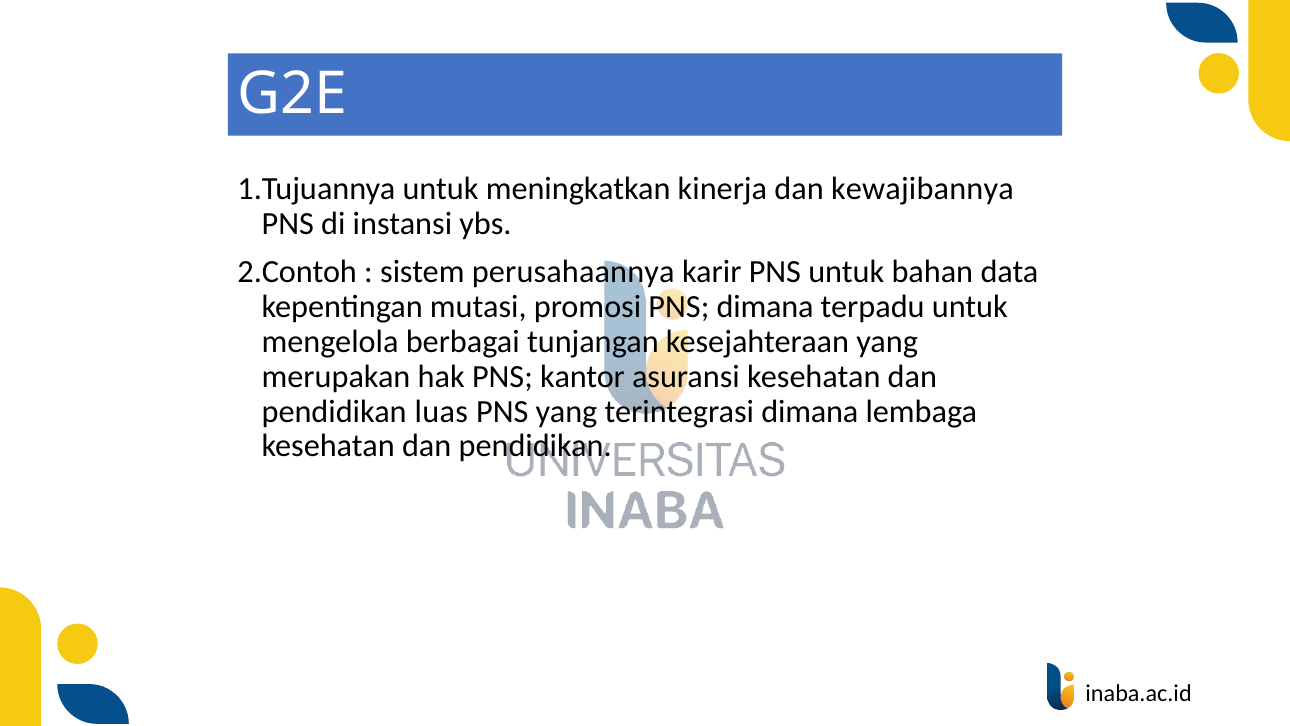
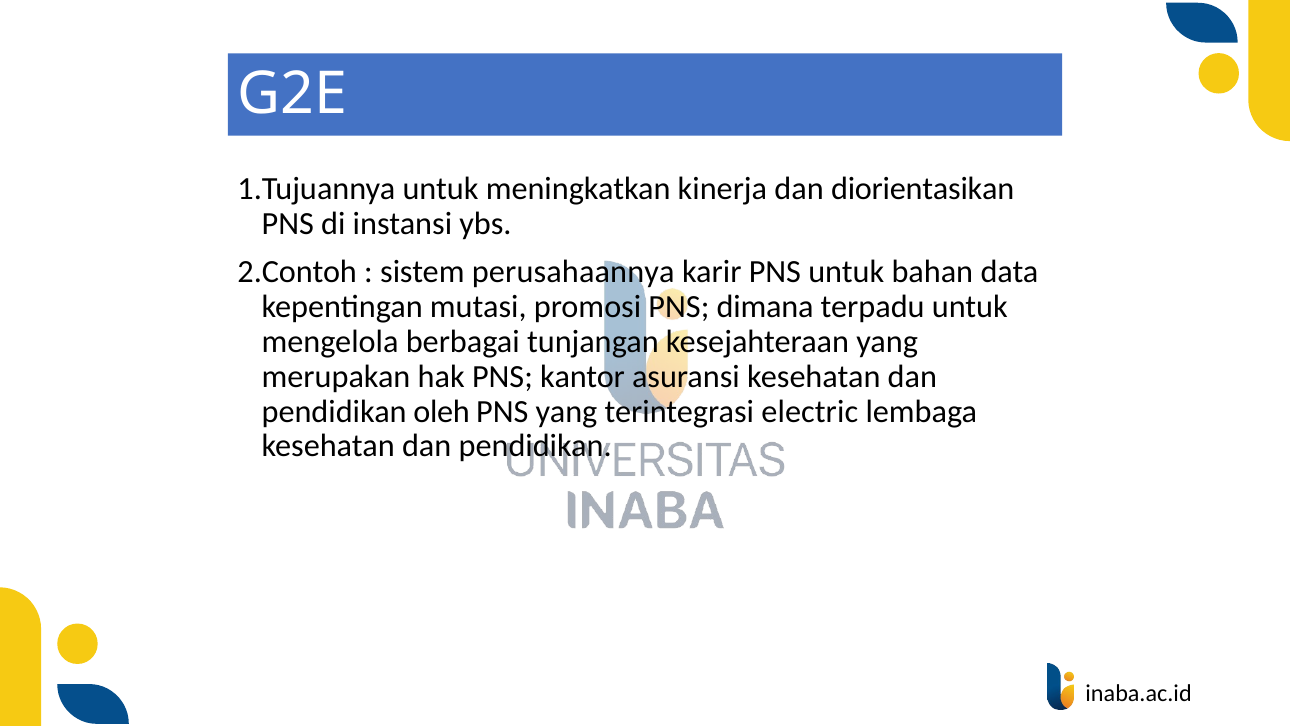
kewajibannya: kewajibannya -> diorientasikan
luas: luas -> oleh
terintegrasi dimana: dimana -> electric
